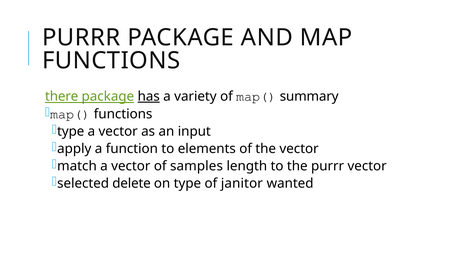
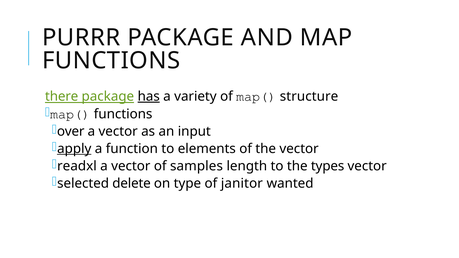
summary: summary -> structure
type at (71, 131): type -> over
apply underline: none -> present
match: match -> readxl
the purrr: purrr -> types
